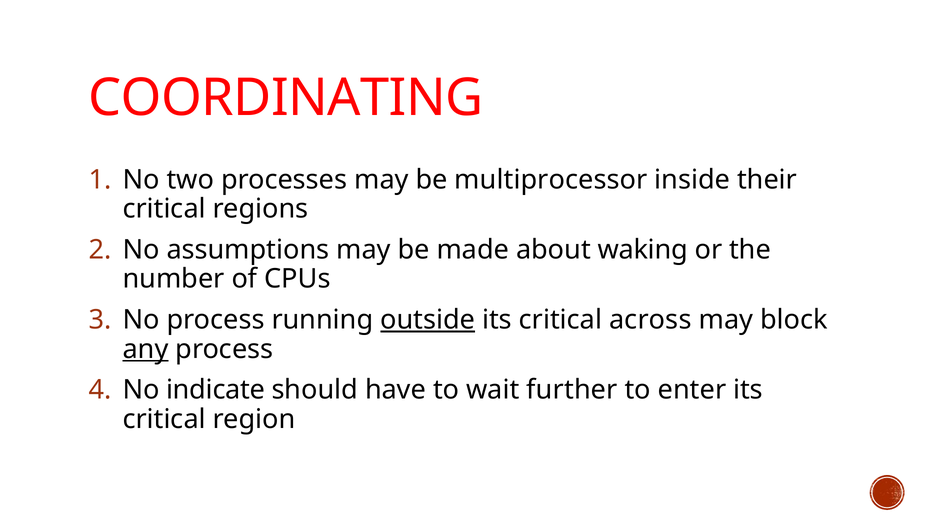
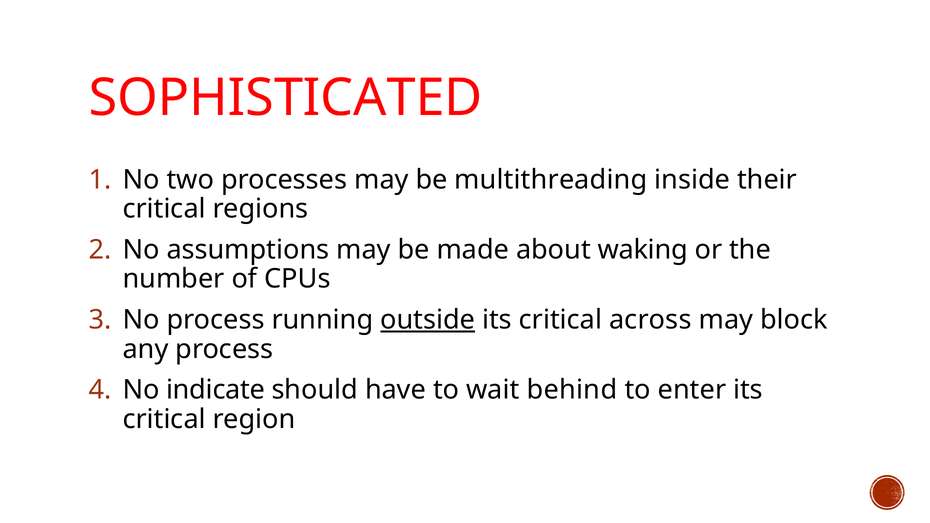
COORDINATING: COORDINATING -> SOPHISTICATED
multiprocessor: multiprocessor -> multithreading
any underline: present -> none
further: further -> behind
